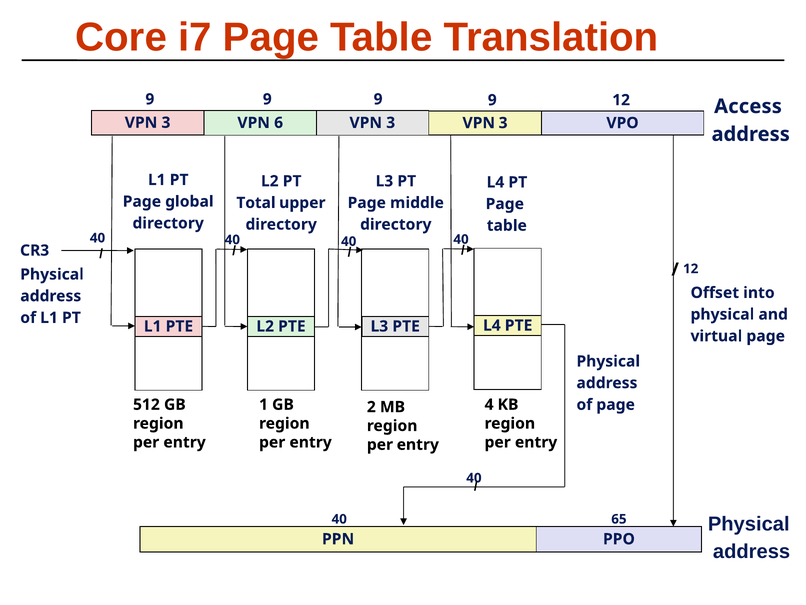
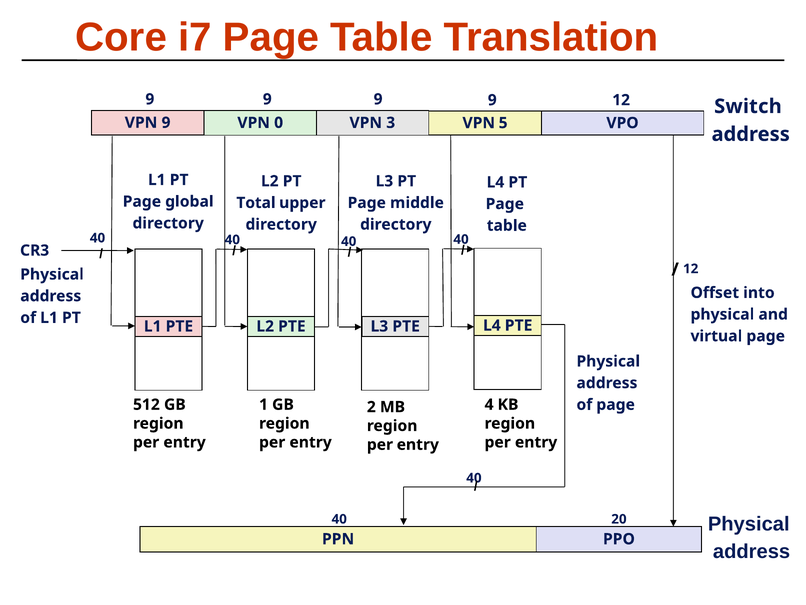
Access: Access -> Switch
3 at (166, 123): 3 -> 9
6: 6 -> 0
3 VPN 3: 3 -> 5
65: 65 -> 20
